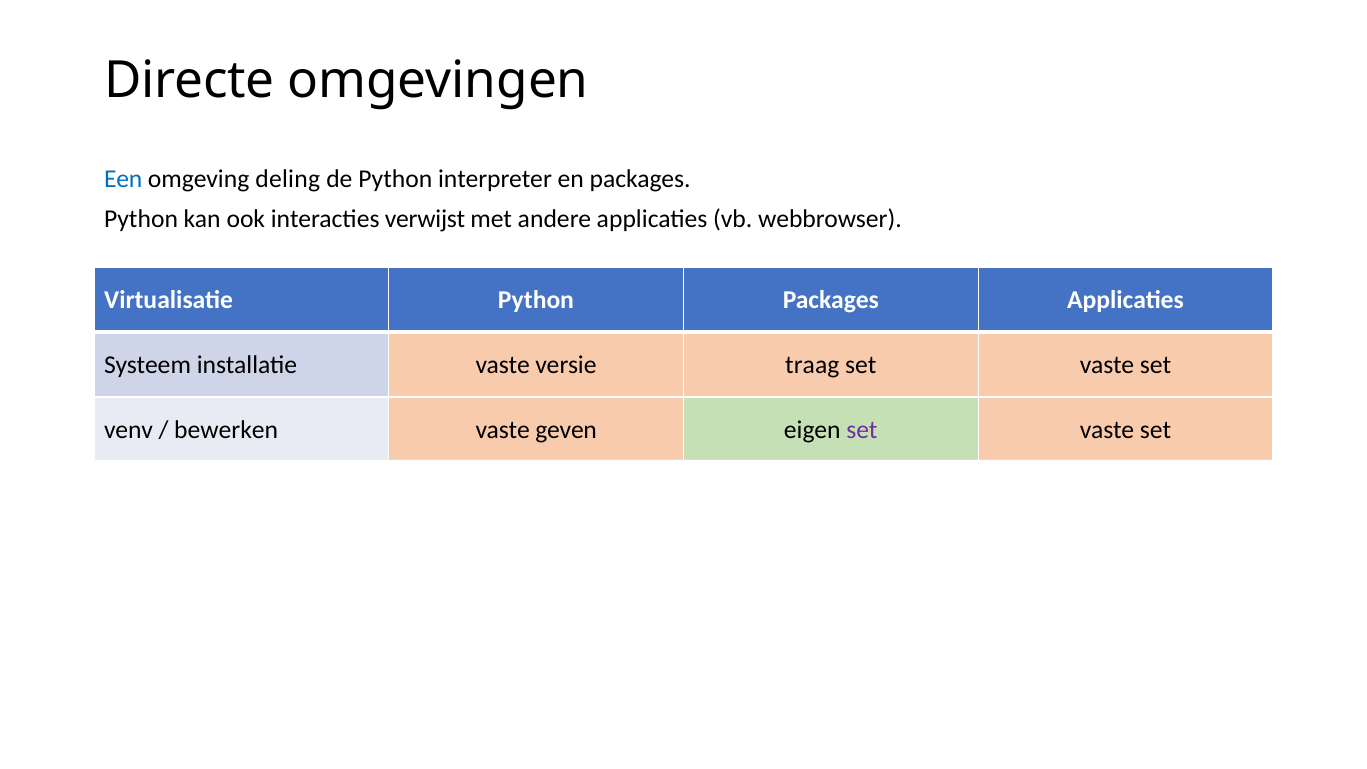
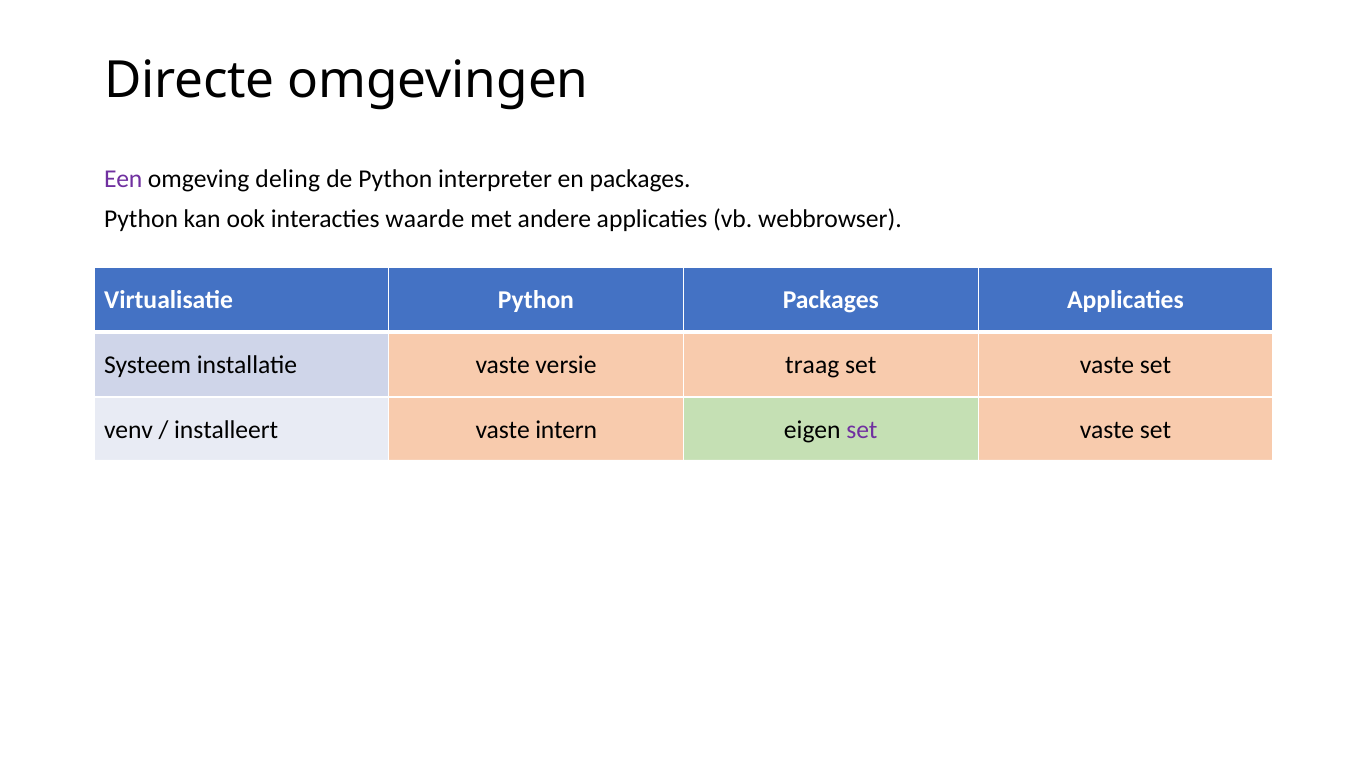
Een colour: blue -> purple
verwijst: verwijst -> waarde
bewerken: bewerken -> installeert
geven: geven -> intern
